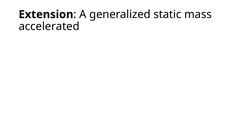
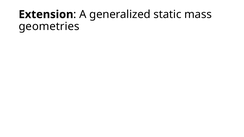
accelerated: accelerated -> geometries
